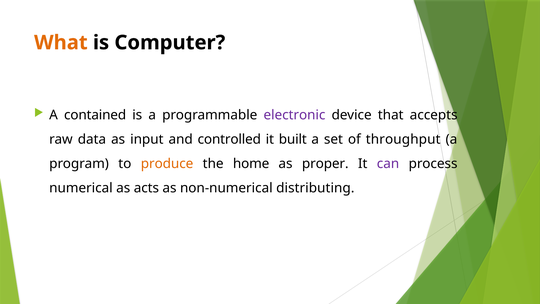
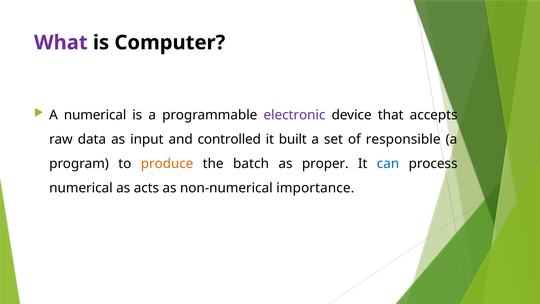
What colour: orange -> purple
A contained: contained -> numerical
throughput: throughput -> responsible
home: home -> batch
can colour: purple -> blue
distributing: distributing -> importance
